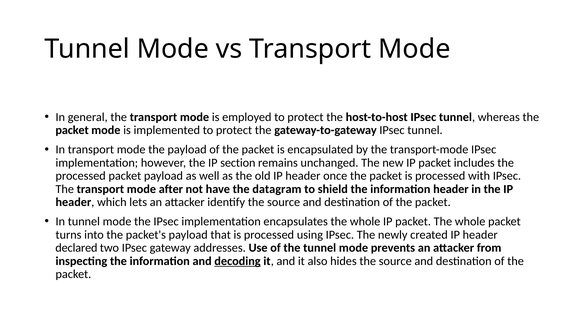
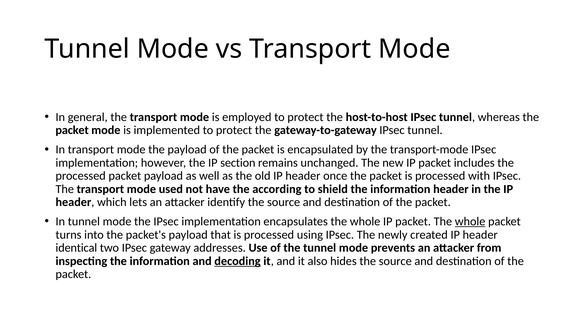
after: after -> used
datagram: datagram -> according
whole at (470, 222) underline: none -> present
declared: declared -> identical
